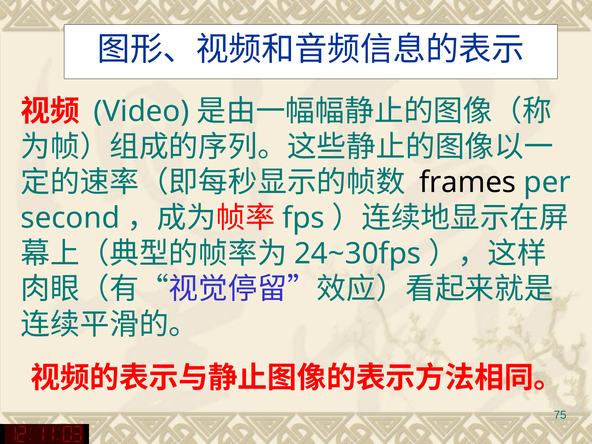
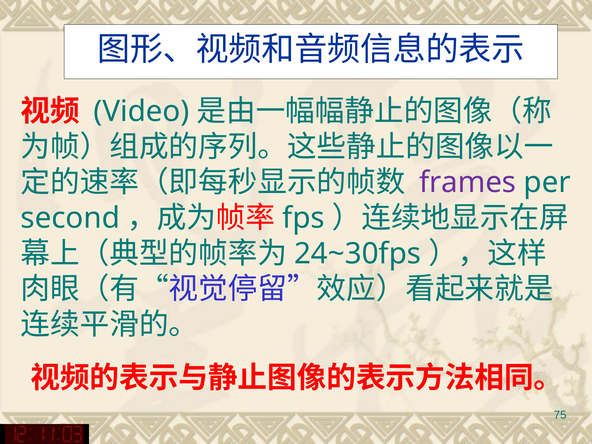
frames colour: black -> purple
